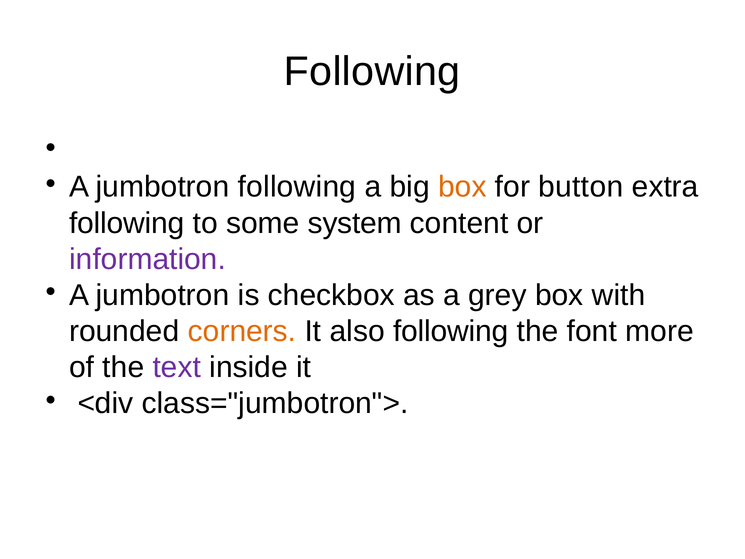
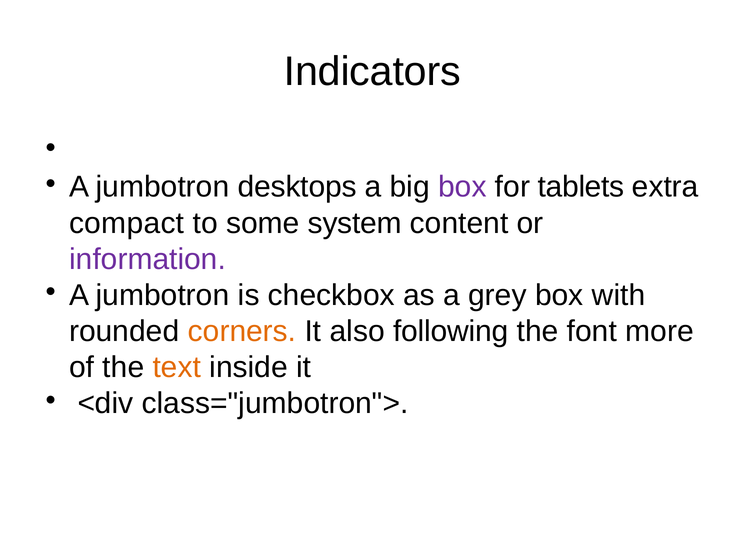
Following at (372, 72): Following -> Indicators
jumbotron following: following -> desktops
box at (462, 187) colour: orange -> purple
button: button -> tablets
following at (127, 223): following -> compact
text colour: purple -> orange
